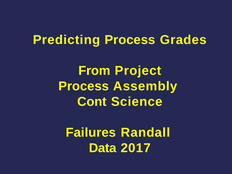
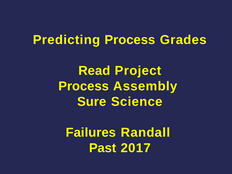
From: From -> Read
Cont: Cont -> Sure
Data: Data -> Past
